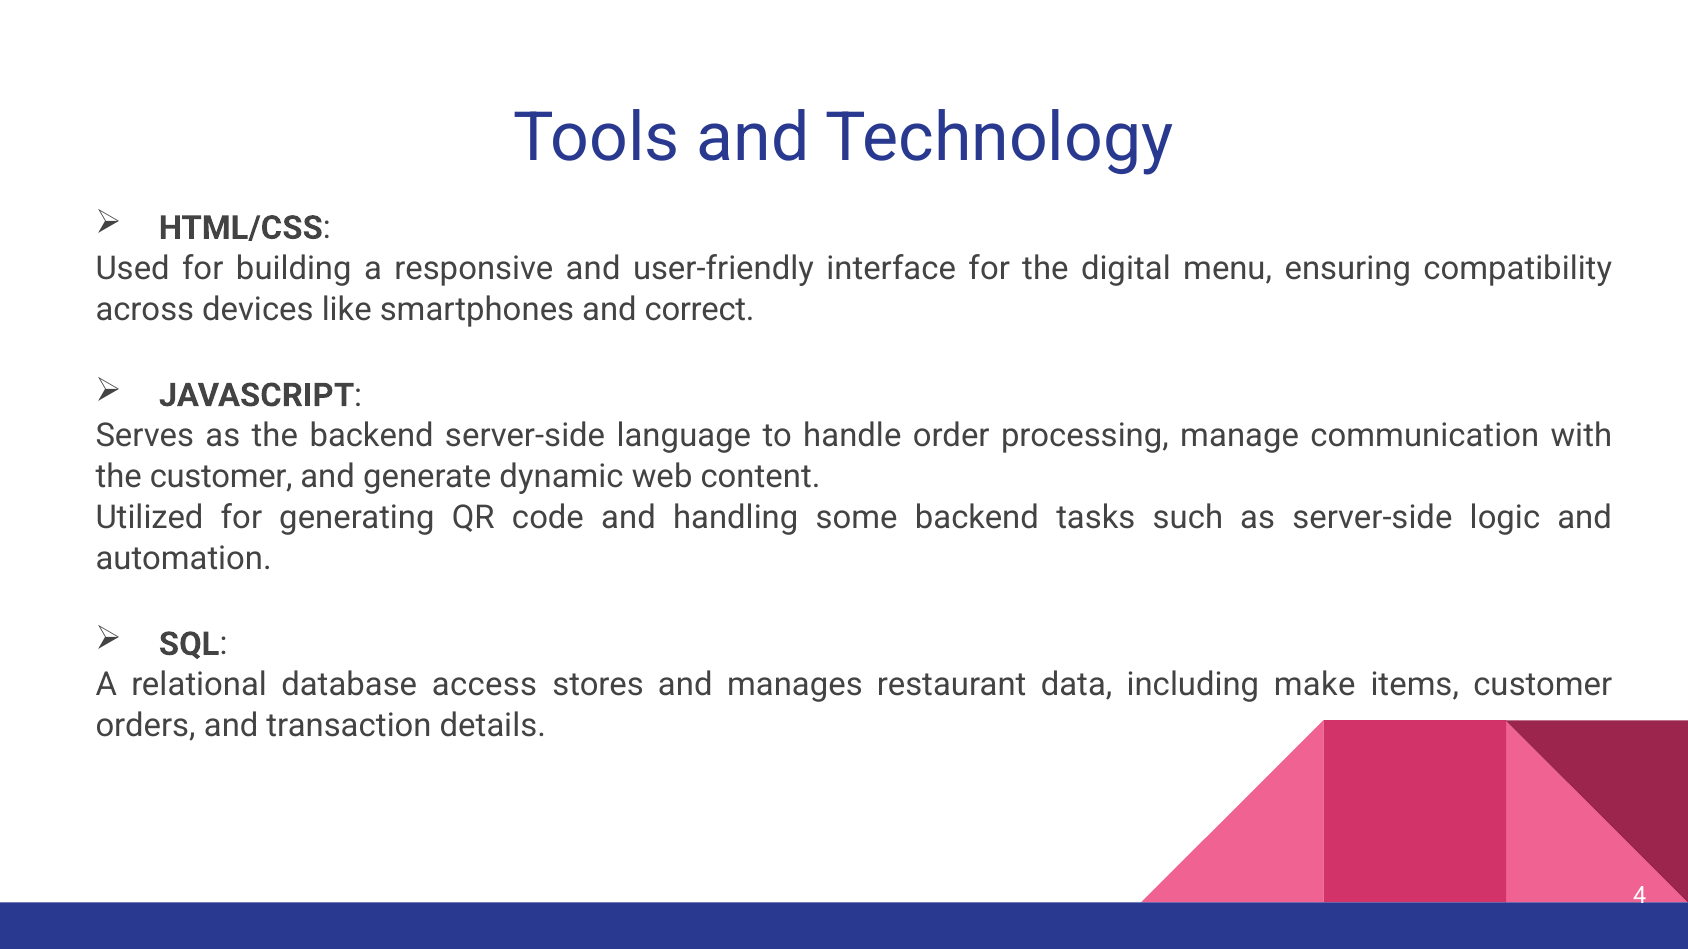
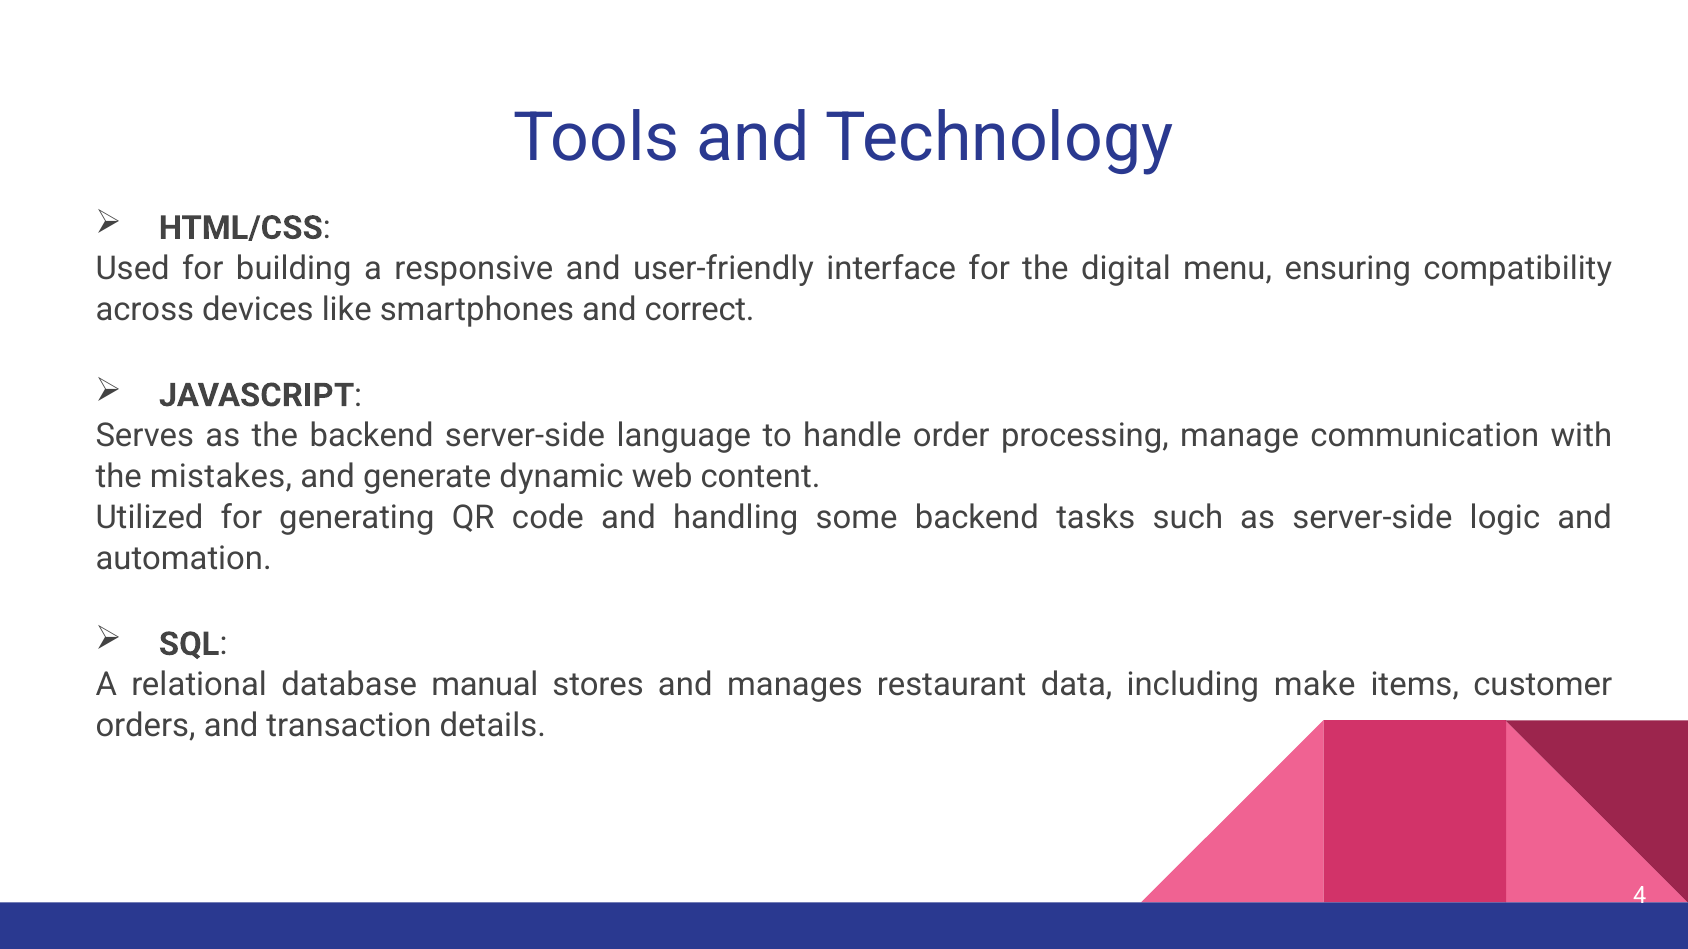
the customer: customer -> mistakes
access: access -> manual
